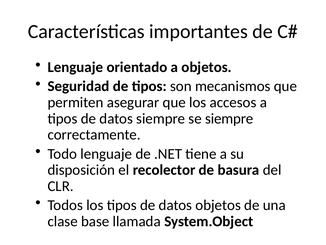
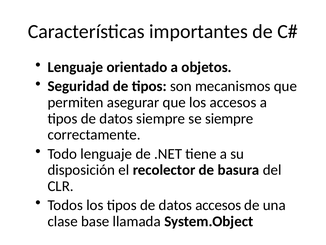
datos objetos: objetos -> accesos
